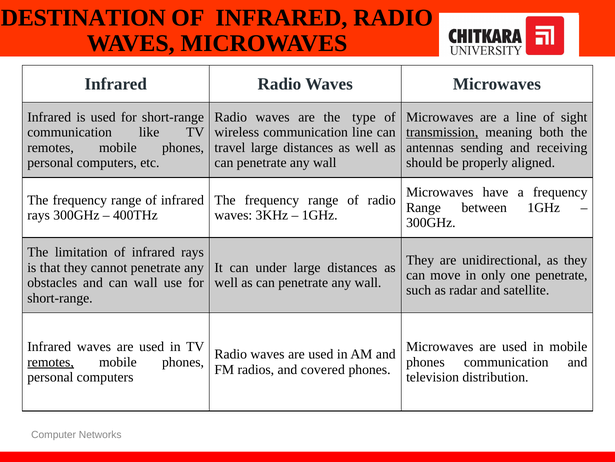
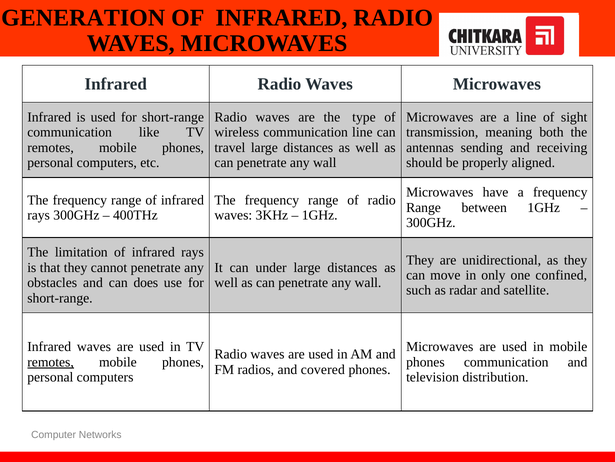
DESTINATION: DESTINATION -> GENERATION
transmission underline: present -> none
one penetrate: penetrate -> confined
can wall: wall -> does
